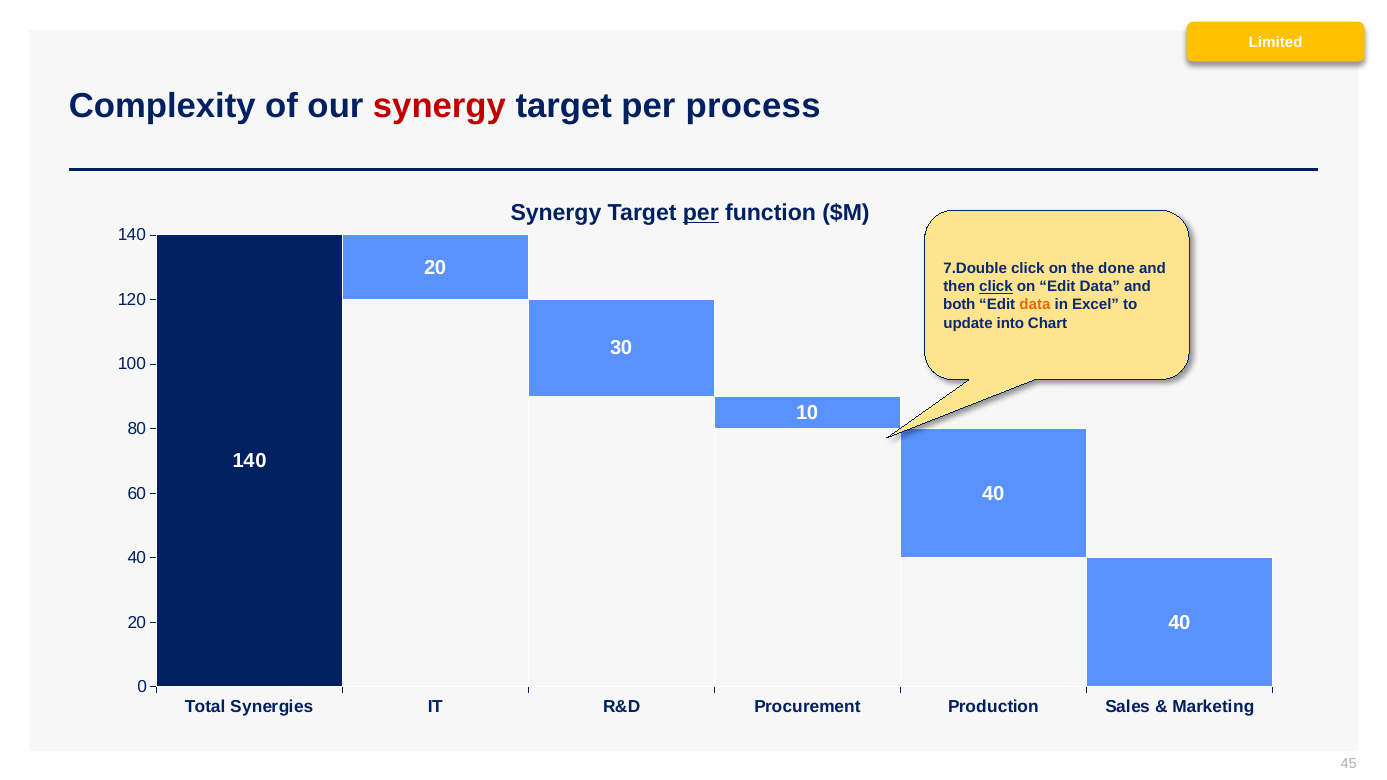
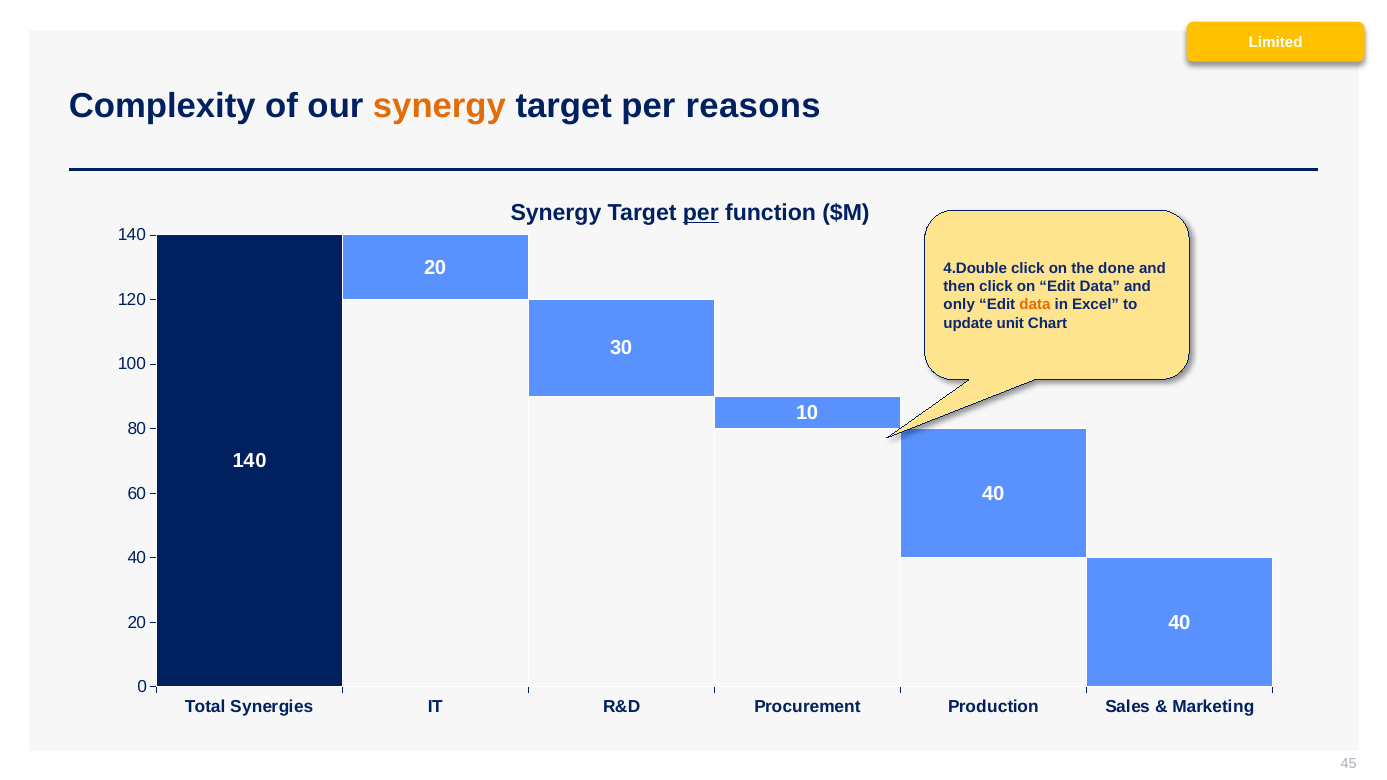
synergy at (439, 106) colour: red -> orange
process: process -> reasons
7.Double: 7.Double -> 4.Double
click at (996, 287) underline: present -> none
both: both -> only
into: into -> unit
